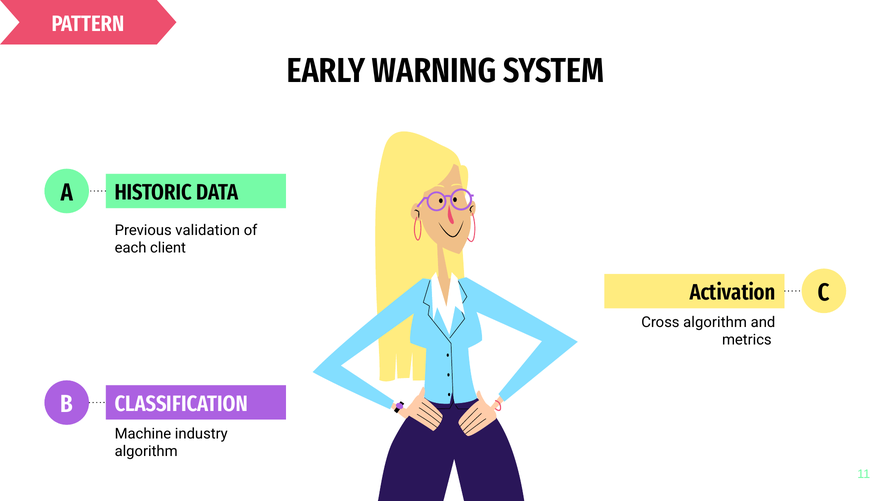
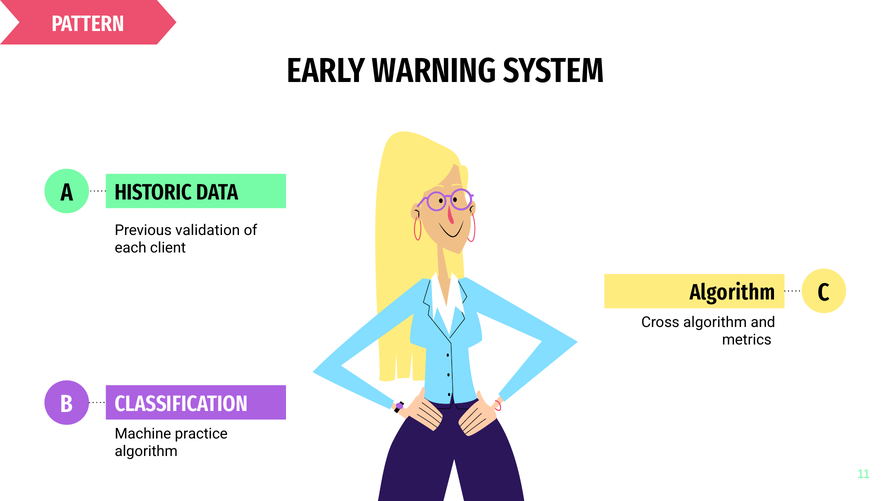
Activation at (733, 293): Activation -> Algorithm
industry: industry -> practice
